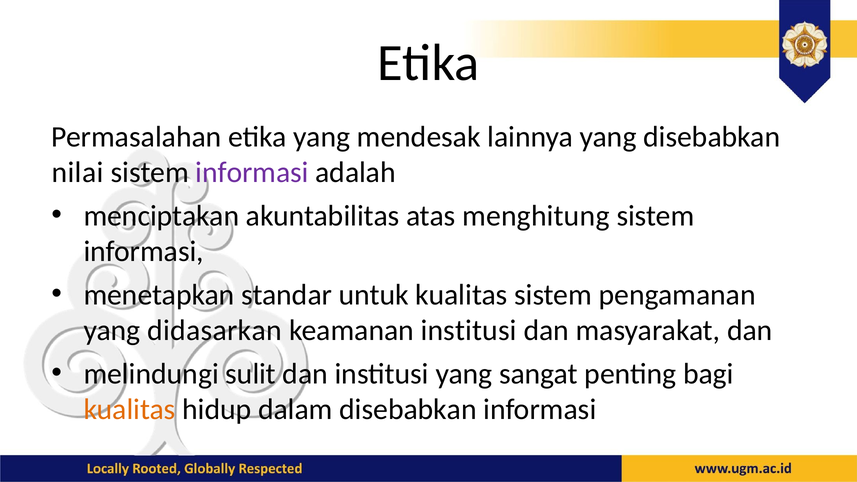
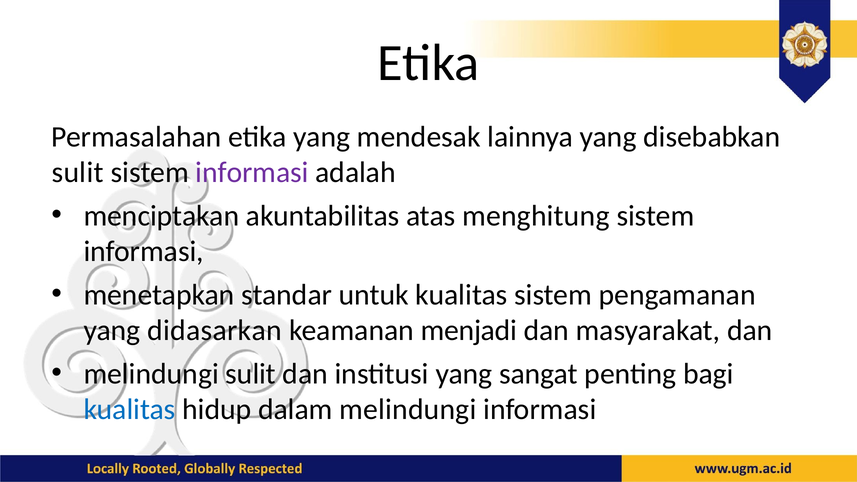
nilai at (78, 172): nilai -> sulit
keamanan institusi: institusi -> menjadi
kualitas at (130, 409) colour: orange -> blue
dalam disebabkan: disebabkan -> melindungi
